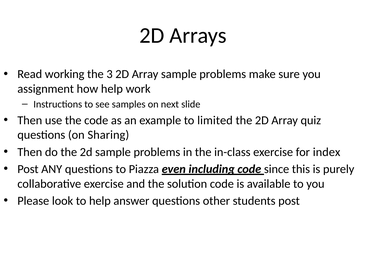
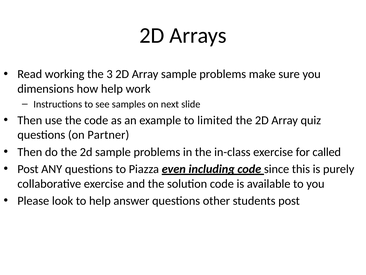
assignment: assignment -> dimensions
Sharing: Sharing -> Partner
index: index -> called
